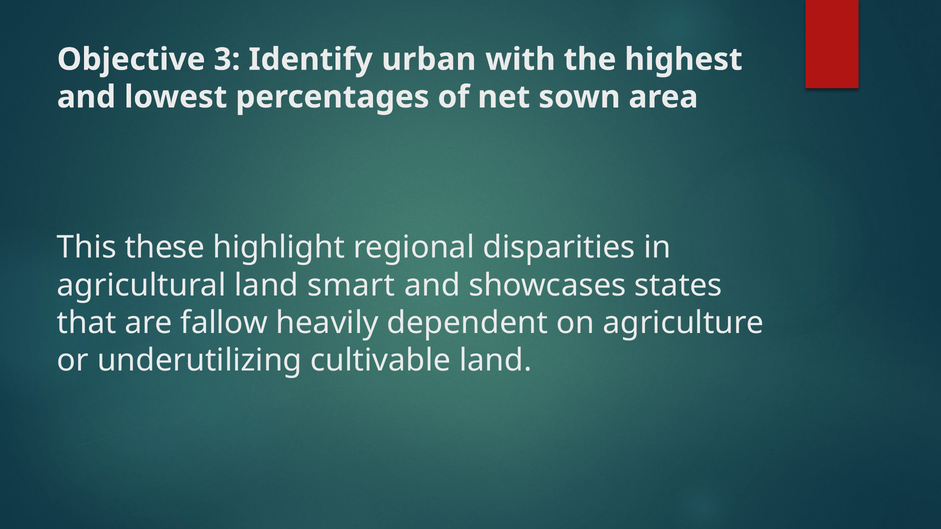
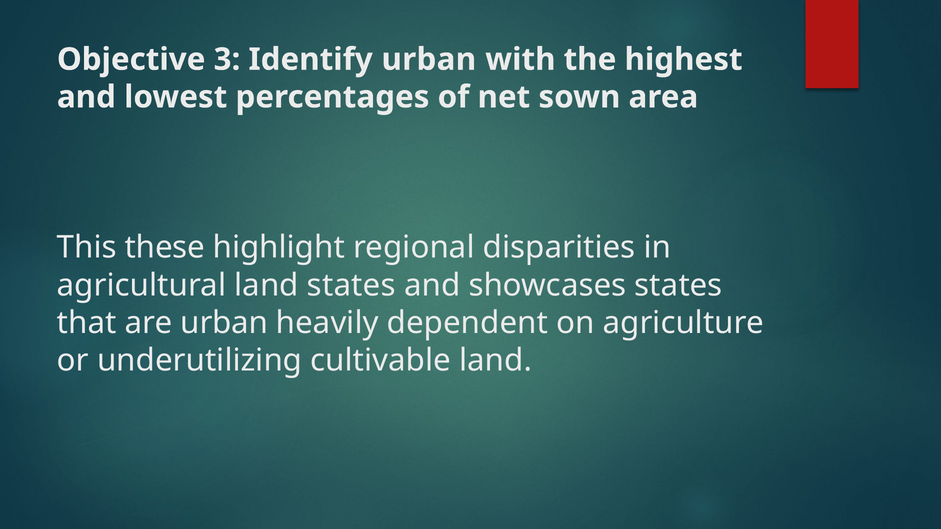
land smart: smart -> states
are fallow: fallow -> urban
